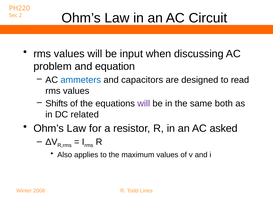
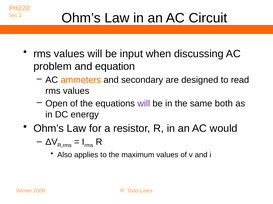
ammeters colour: blue -> orange
capacitors: capacitors -> secondary
Shifts: Shifts -> Open
related: related -> energy
asked: asked -> would
